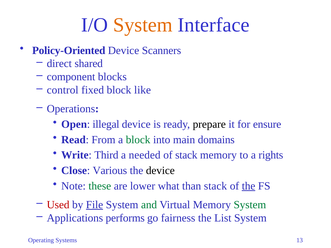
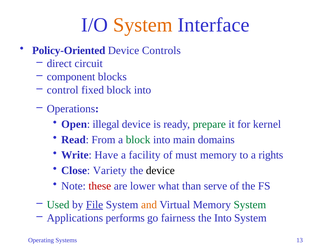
Scanners: Scanners -> Controls
shared: shared -> circuit
fixed block like: like -> into
prepare colour: black -> green
ensure: ensure -> kernel
Third: Third -> Have
needed: needed -> facility
of stack: stack -> must
Various: Various -> Variety
these colour: green -> red
than stack: stack -> serve
the at (249, 186) underline: present -> none
Used colour: red -> green
and colour: green -> orange
the List: List -> Into
